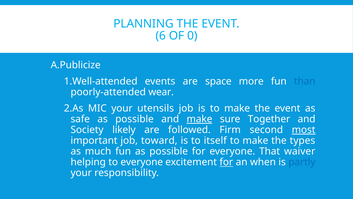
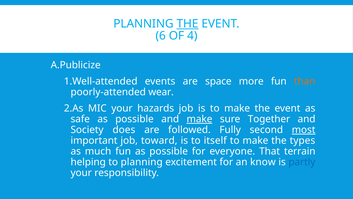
THE at (187, 24) underline: none -> present
0: 0 -> 4
than colour: blue -> orange
utensils: utensils -> hazards
likely: likely -> does
Firm: Firm -> Fully
waiver: waiver -> terrain
to everyone: everyone -> planning
for at (226, 162) underline: present -> none
when: when -> know
